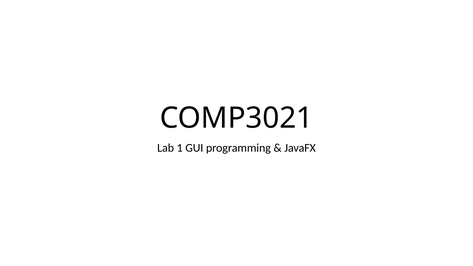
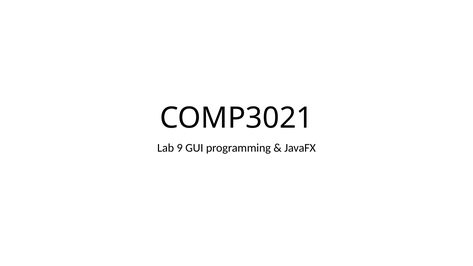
1: 1 -> 9
